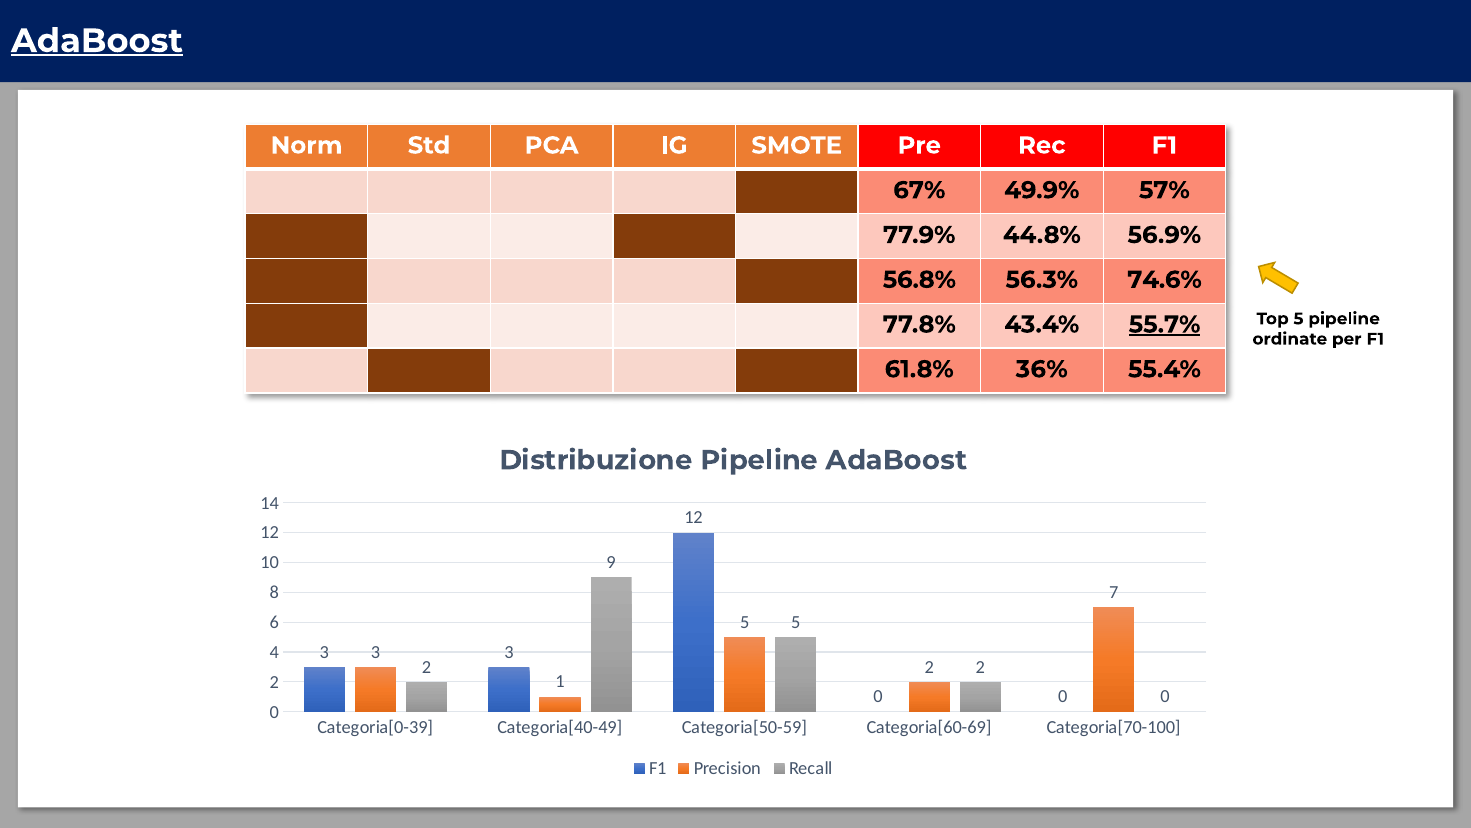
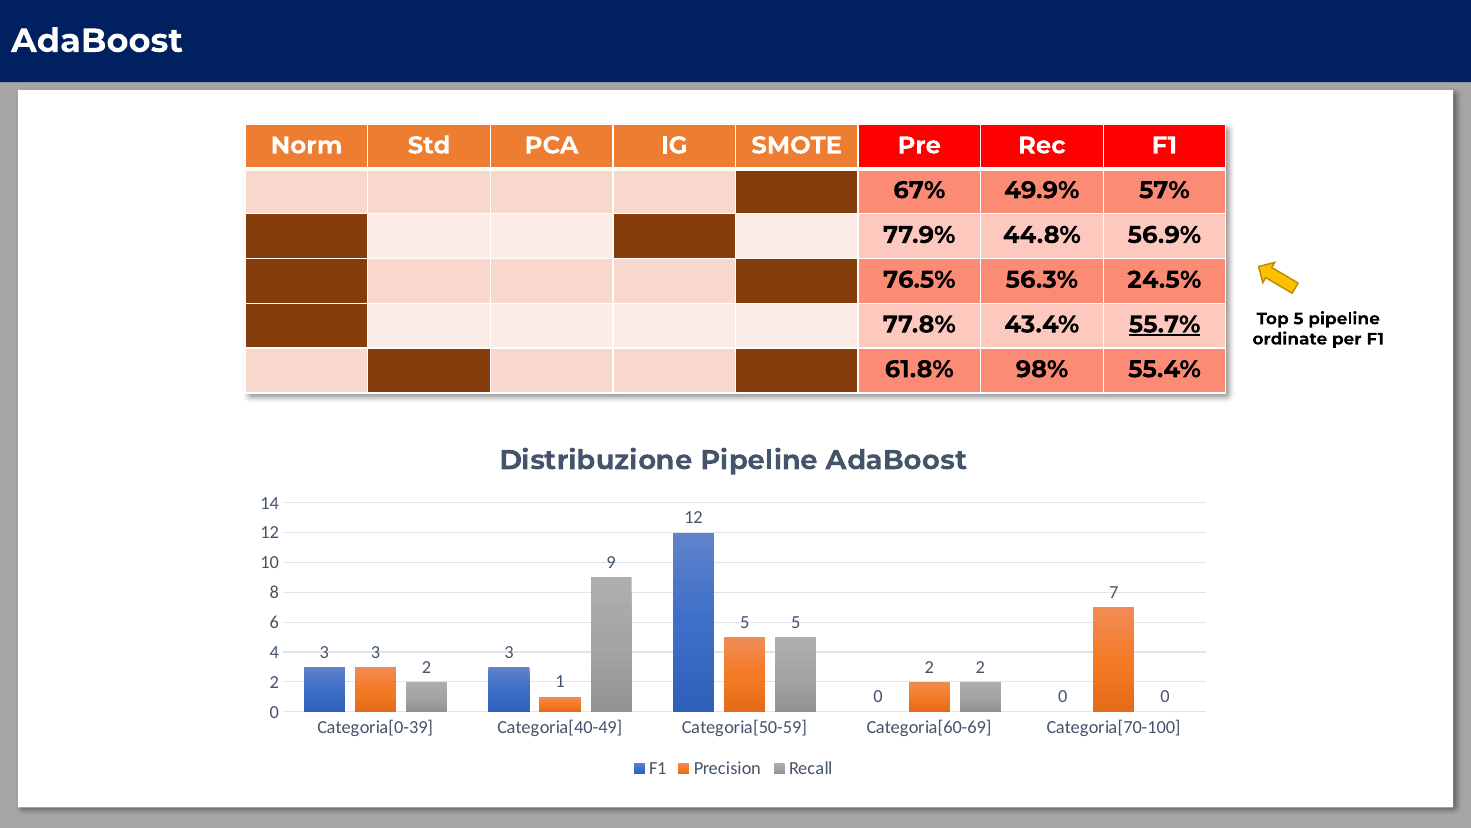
AdaBoost at (97, 41) underline: present -> none
56.8%: 56.8% -> 76.5%
74.6%: 74.6% -> 24.5%
36%: 36% -> 98%
